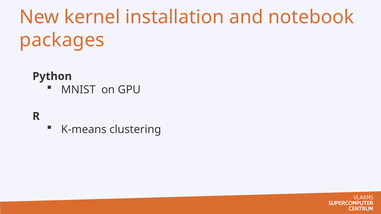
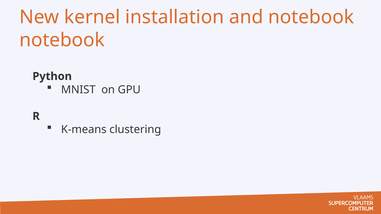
packages at (62, 40): packages -> notebook
